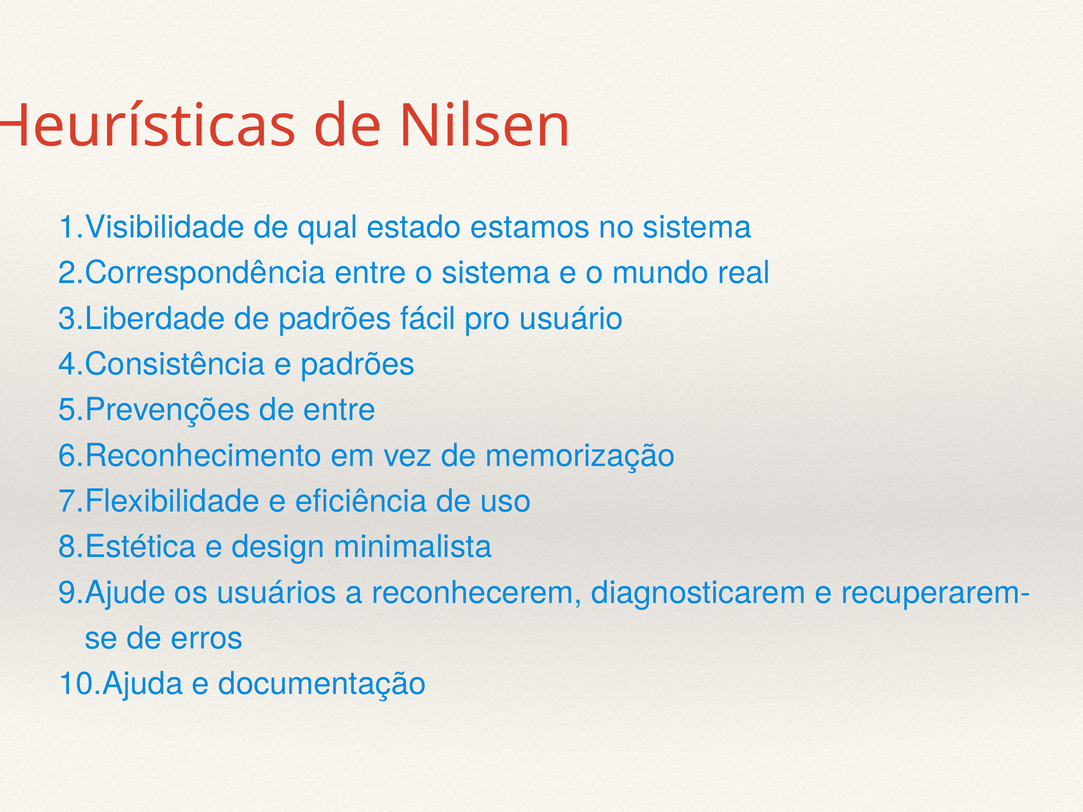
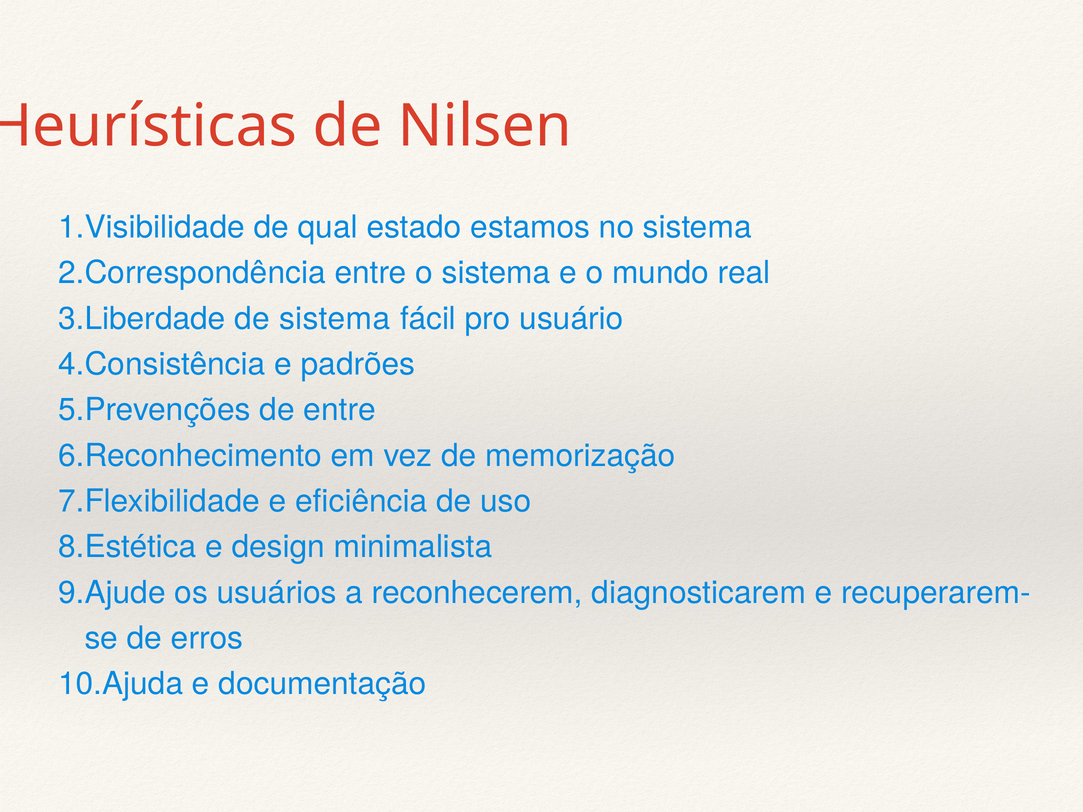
de padrões: padrões -> sistema
